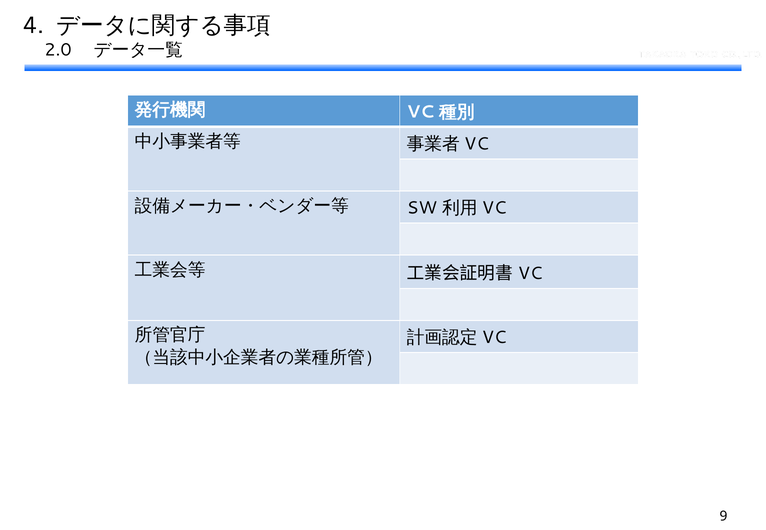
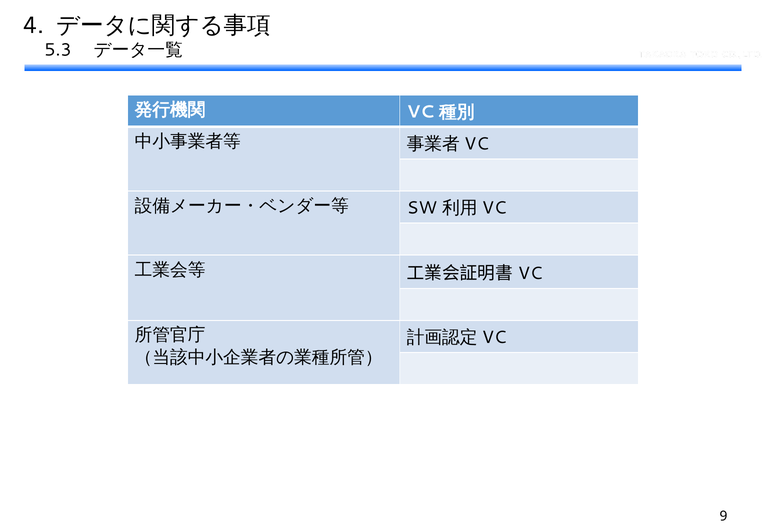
2.0: 2.0 -> 5.3
